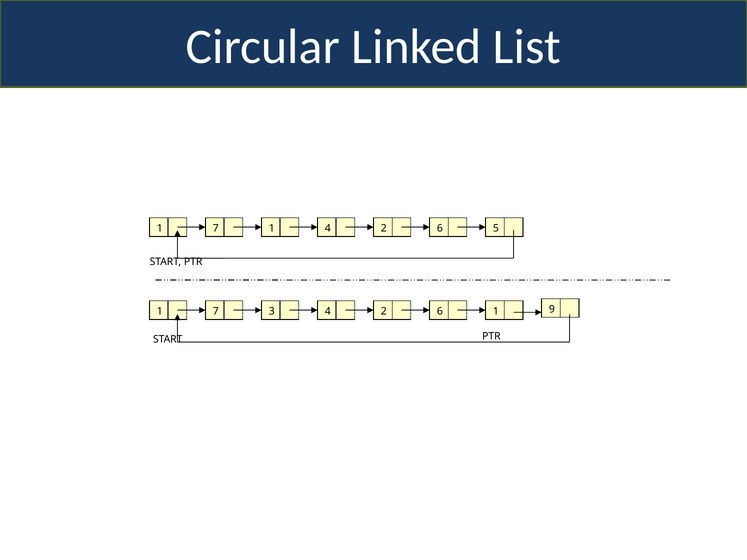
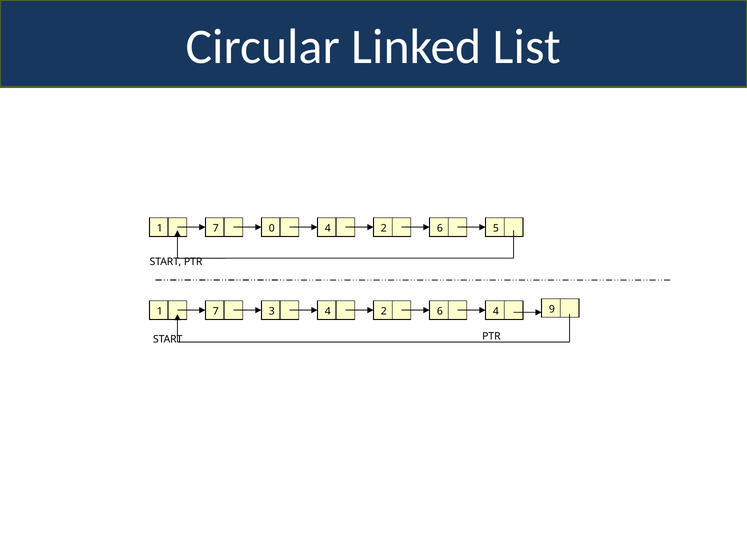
7 1: 1 -> 0
6 1: 1 -> 4
